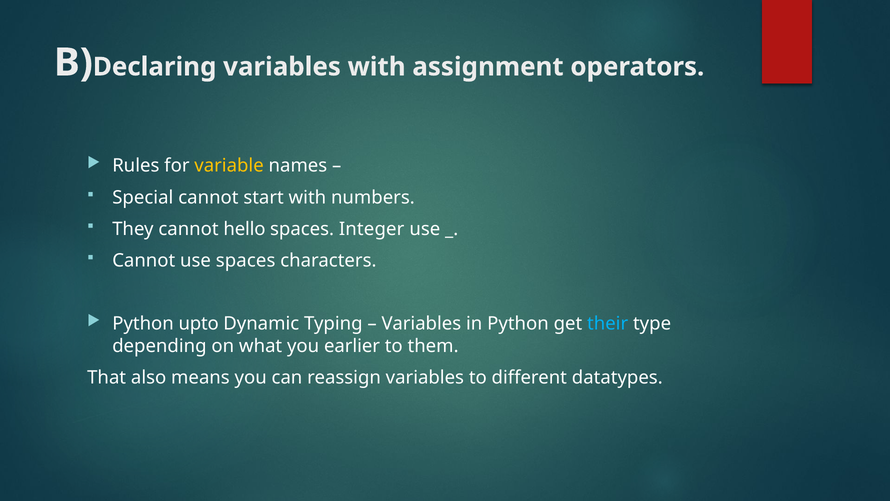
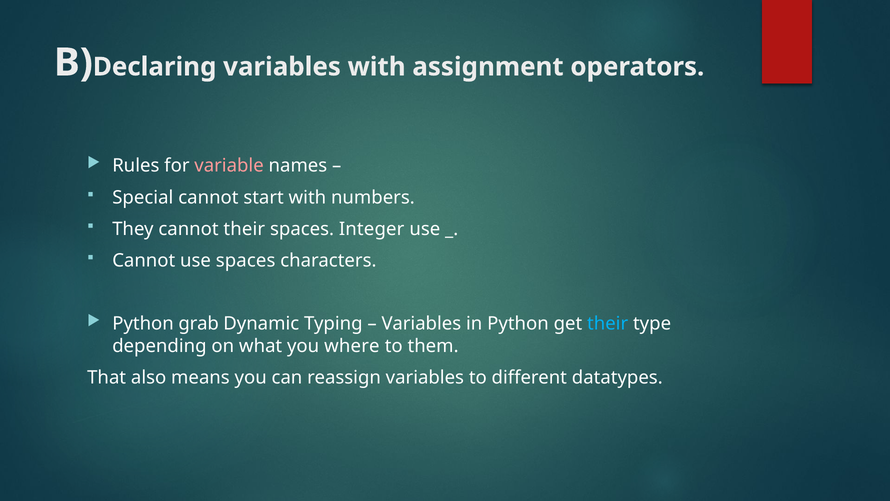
variable colour: yellow -> pink
cannot hello: hello -> their
upto: upto -> grab
earlier: earlier -> where
